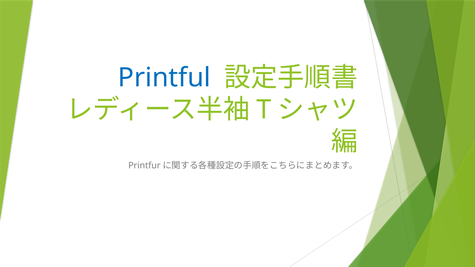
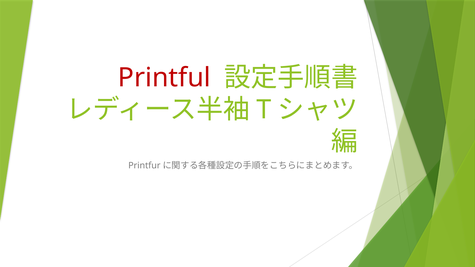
Printful colour: blue -> red
